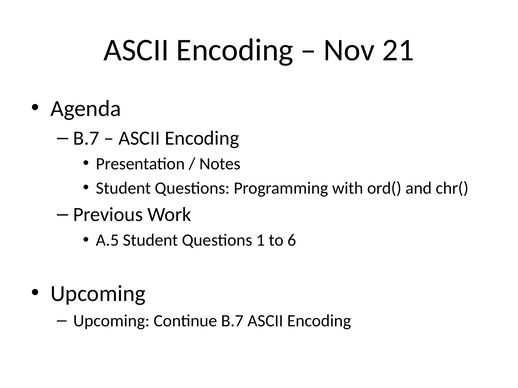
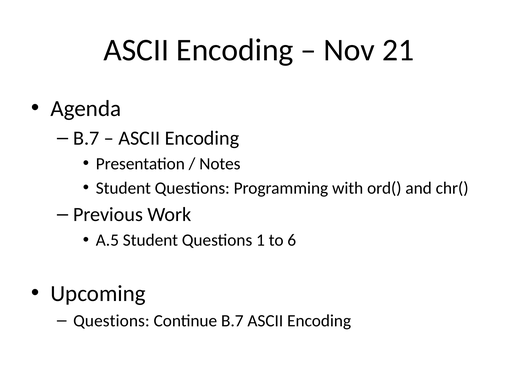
Upcoming at (111, 321): Upcoming -> Questions
